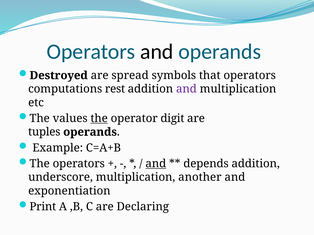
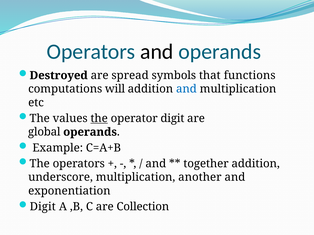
that operators: operators -> functions
rest: rest -> will
and at (186, 89) colour: purple -> blue
tuples: tuples -> global
and at (156, 164) underline: present -> none
depends: depends -> together
Print at (43, 207): Print -> Digit
Declaring: Declaring -> Collection
